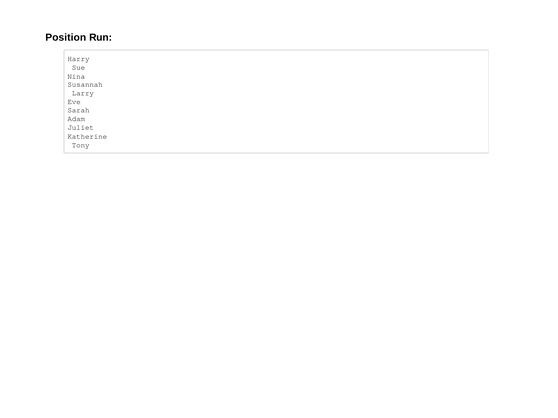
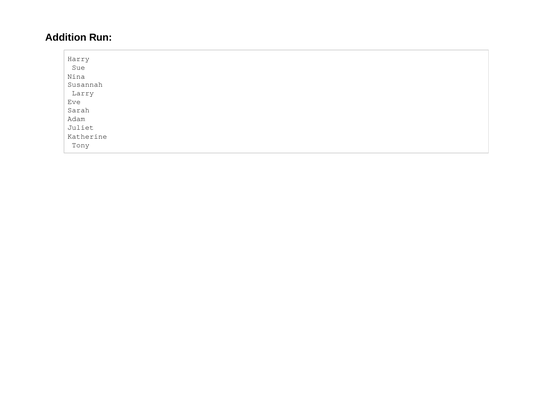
Position: Position -> Addition
